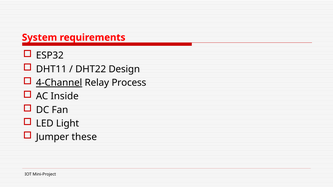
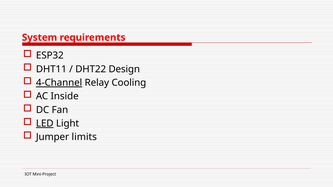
Process: Process -> Cooling
LED underline: none -> present
these: these -> limits
